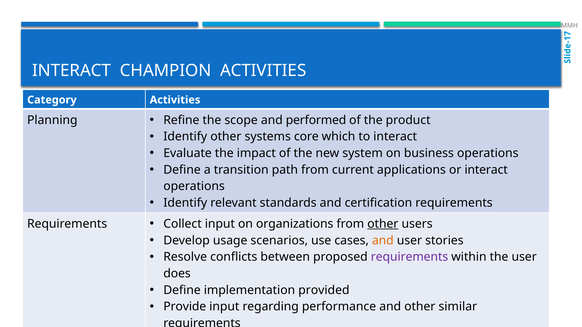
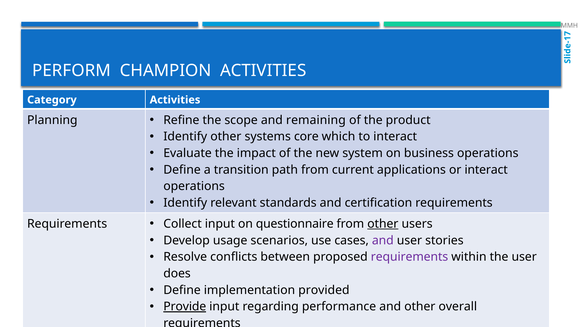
INTERACT at (72, 71): INTERACT -> PERFORM
performed: performed -> remaining
organizations: organizations -> questionnaire
and at (383, 241) colour: orange -> purple
Provide at (185, 307) underline: none -> present
similar: similar -> overall
